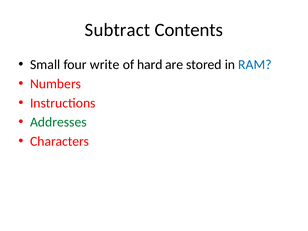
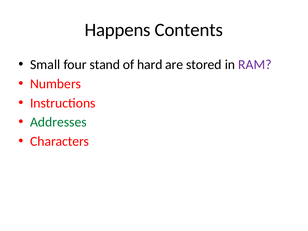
Subtract: Subtract -> Happens
write: write -> stand
RAM colour: blue -> purple
